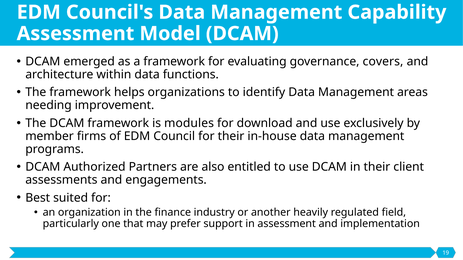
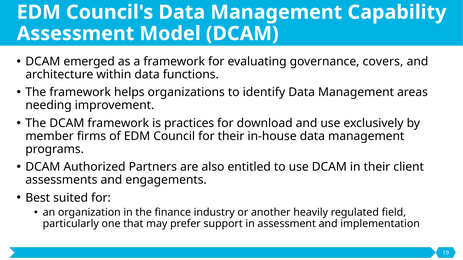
modules: modules -> practices
